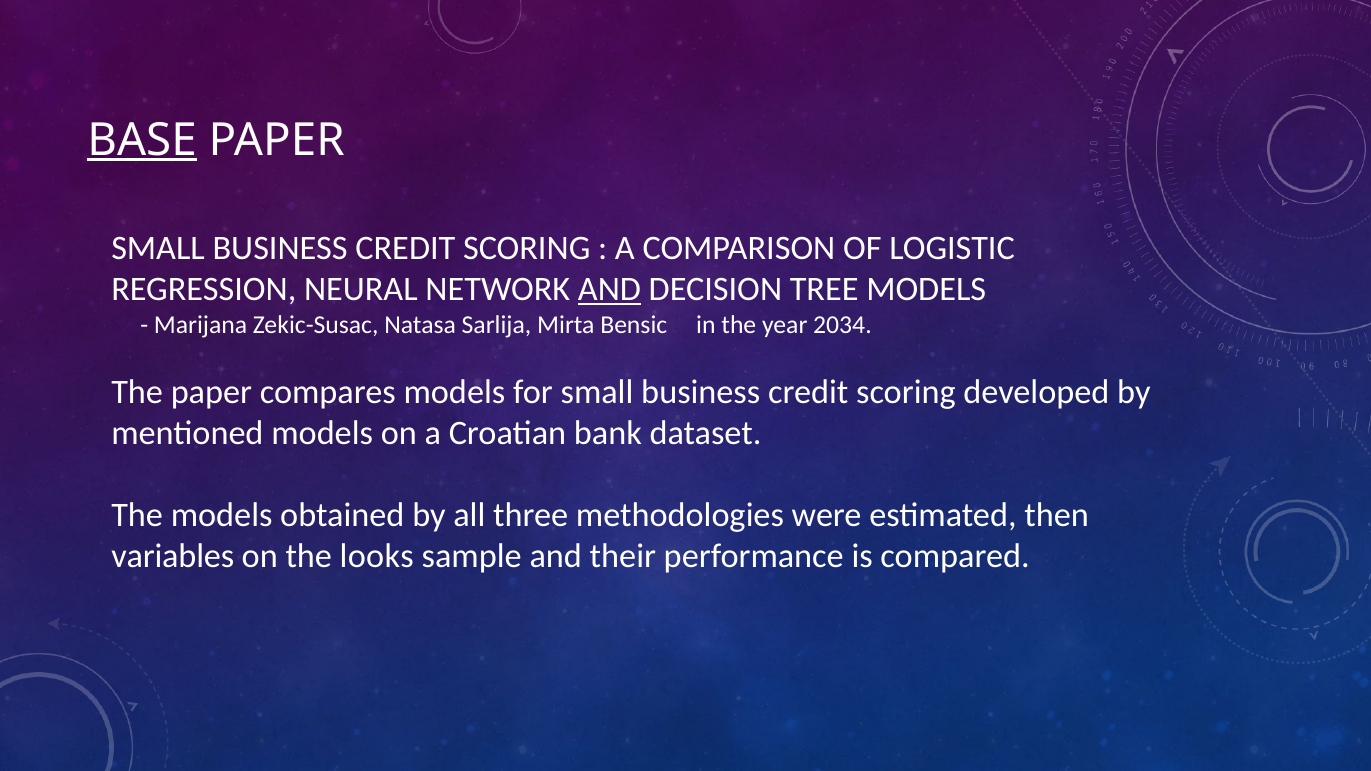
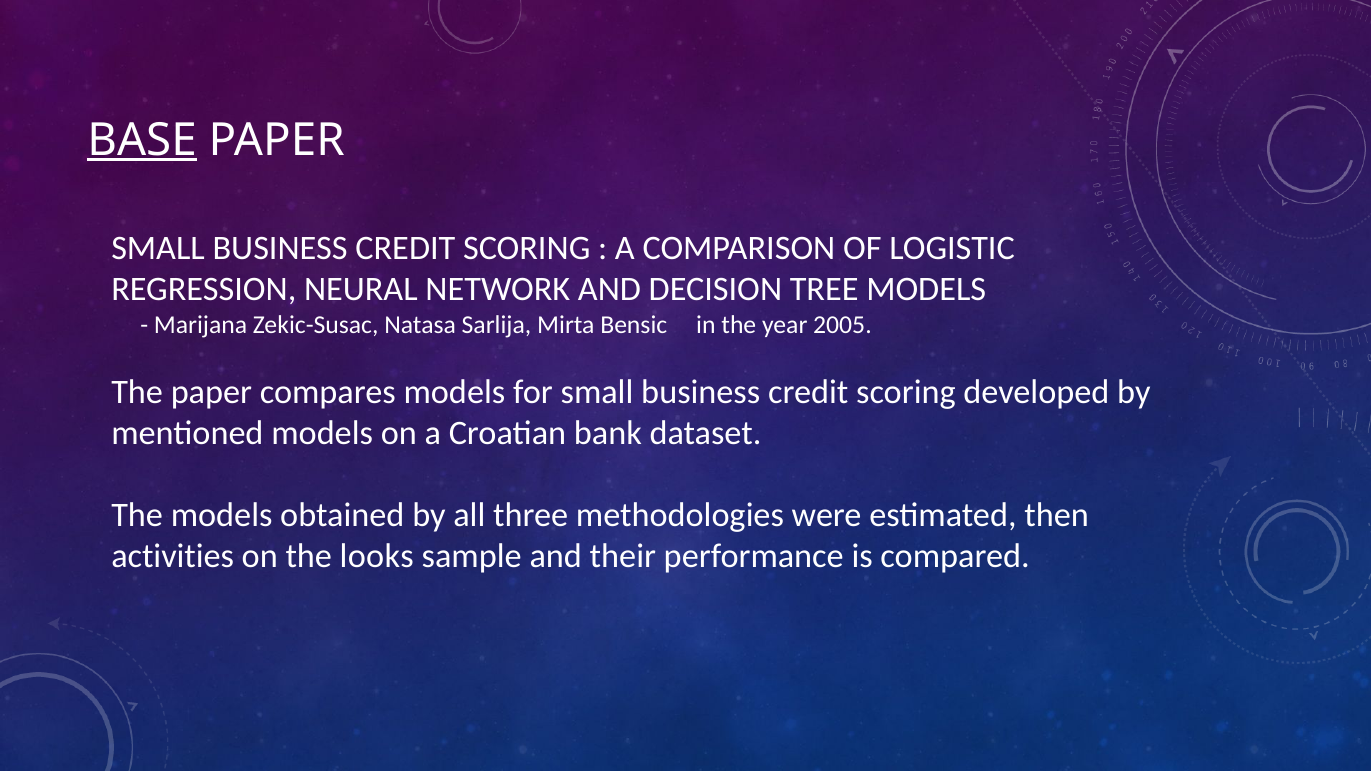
AND at (609, 289) underline: present -> none
2034: 2034 -> 2005
variables: variables -> activities
